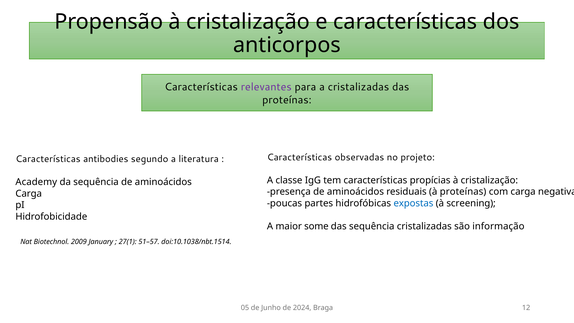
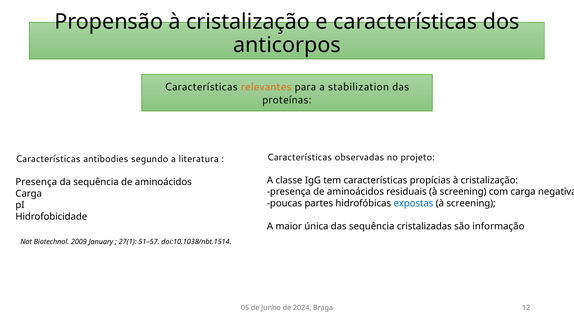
relevantes colour: purple -> orange
a cristalizadas: cristalizadas -> stabilization
Academy at (36, 182): Academy -> Presença
residuais à proteínas: proteínas -> screening
some: some -> única
